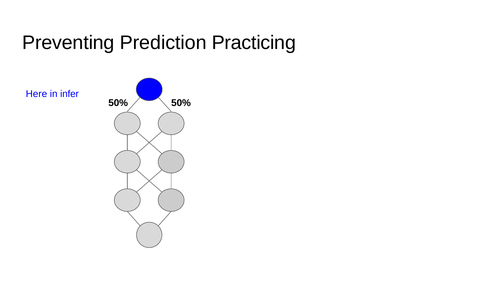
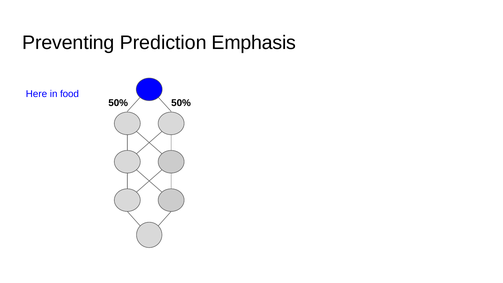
Practicing: Practicing -> Emphasis
infer: infer -> food
